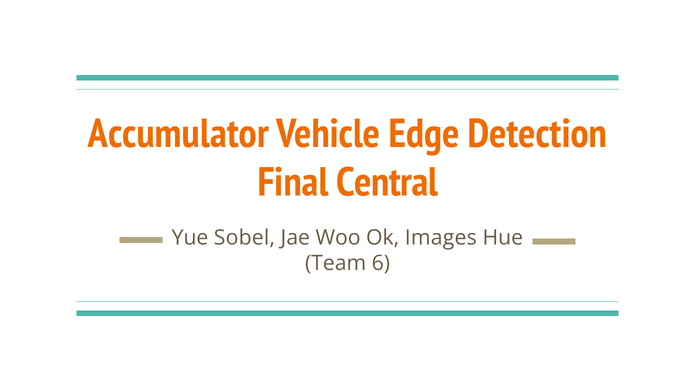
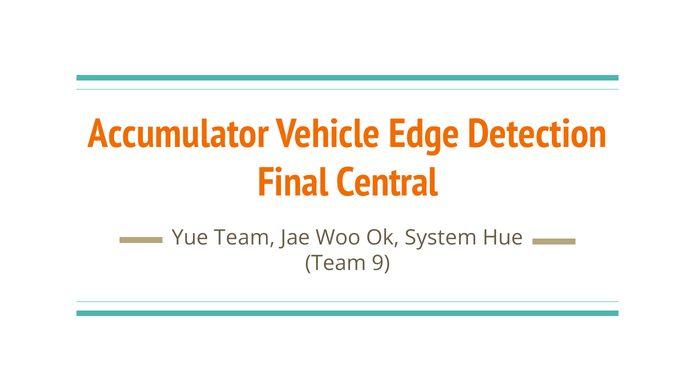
Yue Sobel: Sobel -> Team
Images: Images -> System
6: 6 -> 9
